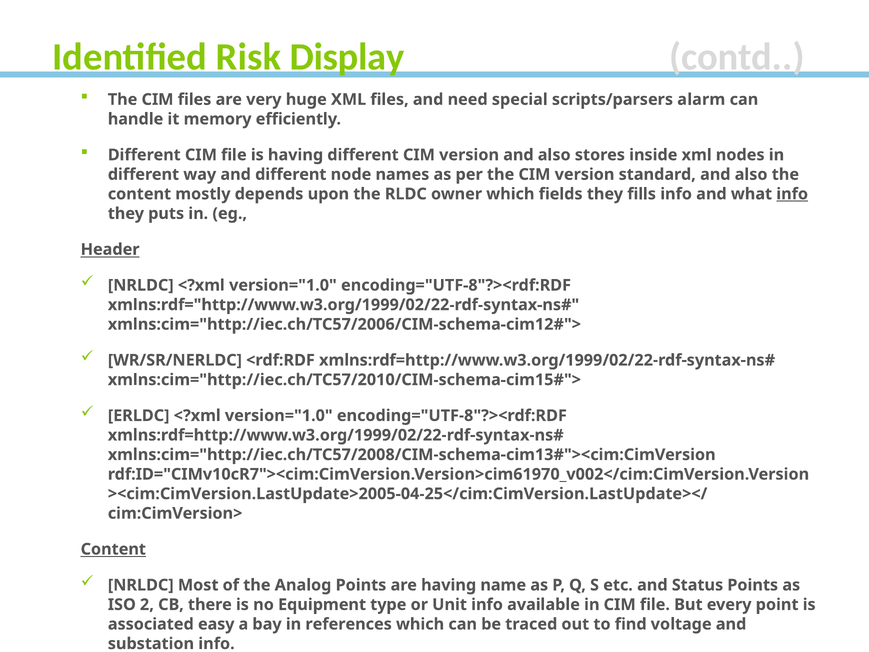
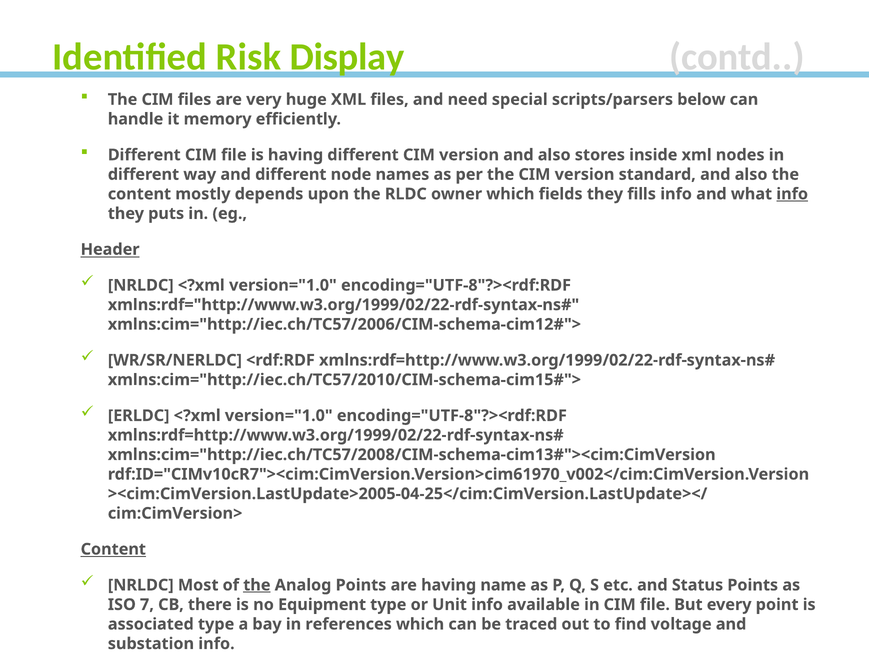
alarm: alarm -> below
the at (257, 585) underline: none -> present
2: 2 -> 7
associated easy: easy -> type
